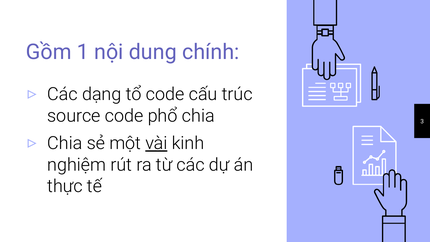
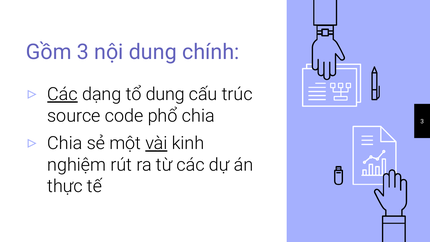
Gồm 1: 1 -> 3
Các at (63, 94) underline: none -> present
tổ code: code -> dung
